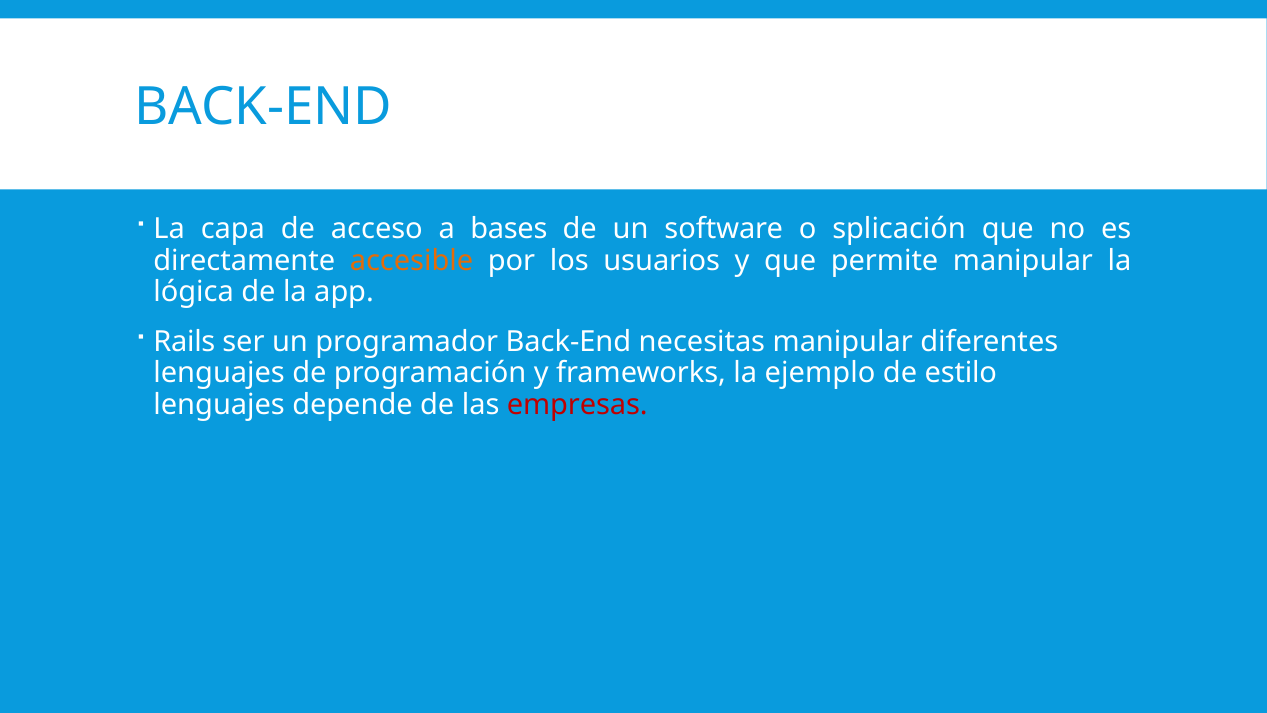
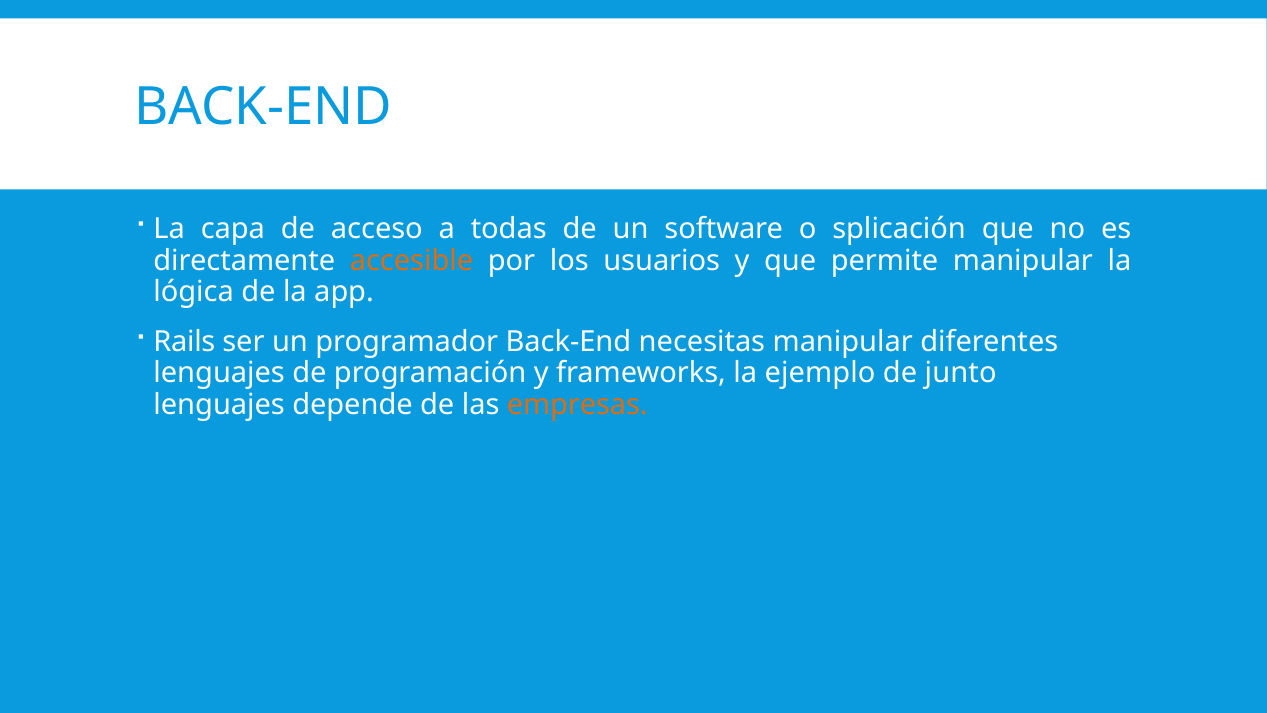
bases: bases -> todas
estilo: estilo -> junto
empresas colour: red -> orange
